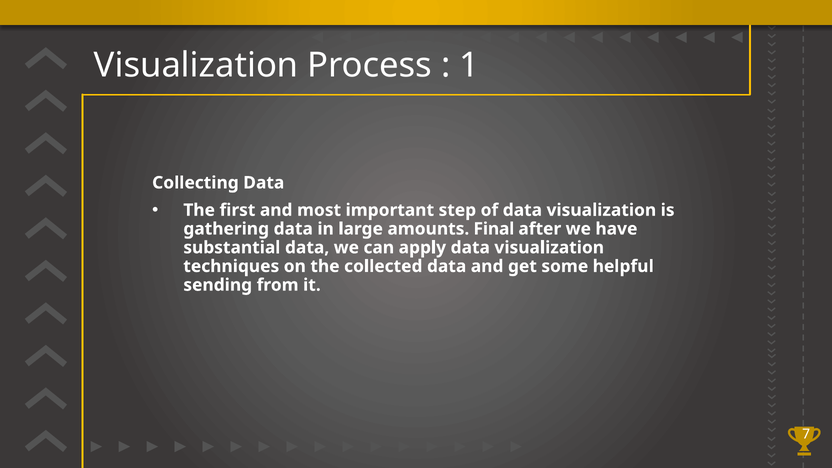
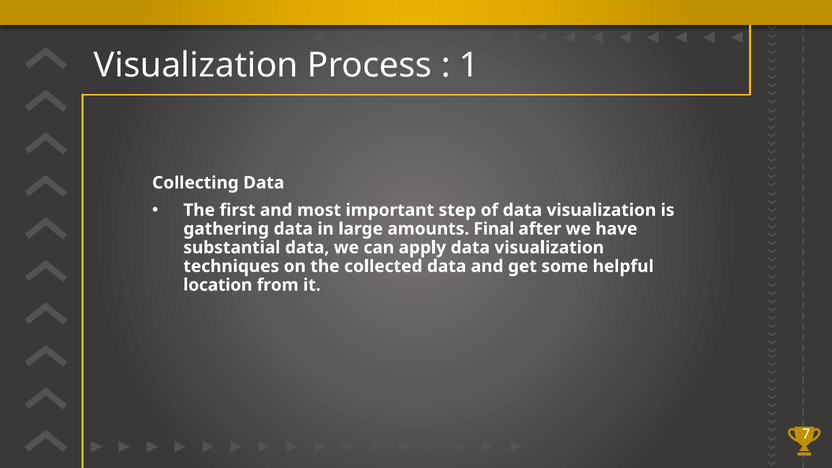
sending: sending -> location
